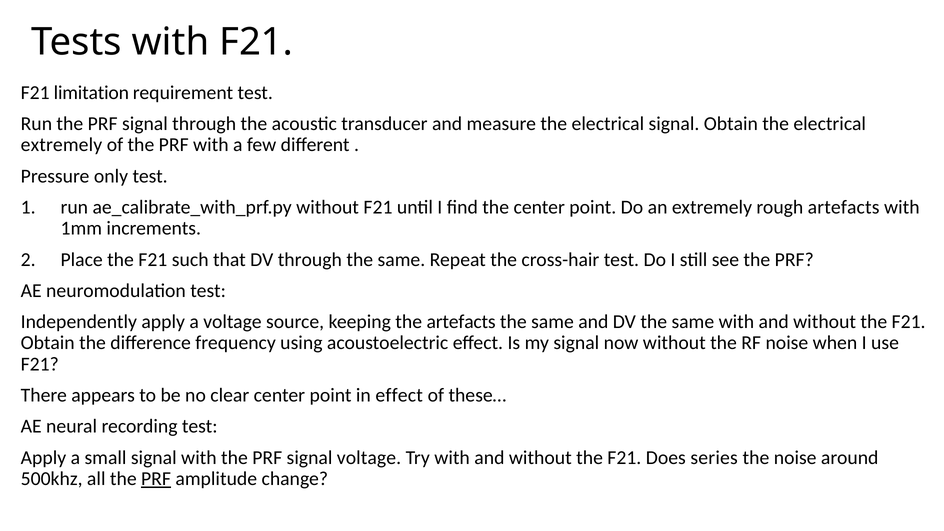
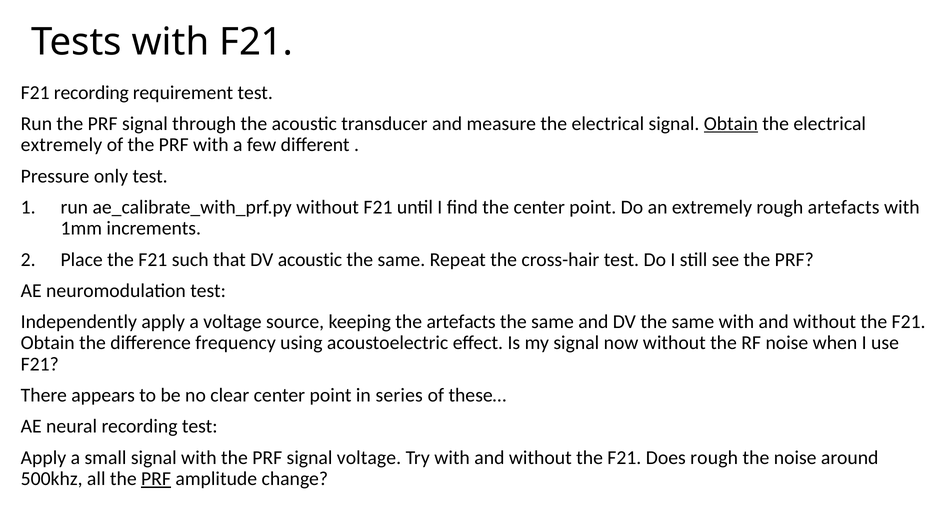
F21 limitation: limitation -> recording
Obtain at (731, 124) underline: none -> present
DV through: through -> acoustic
in effect: effect -> series
Does series: series -> rough
